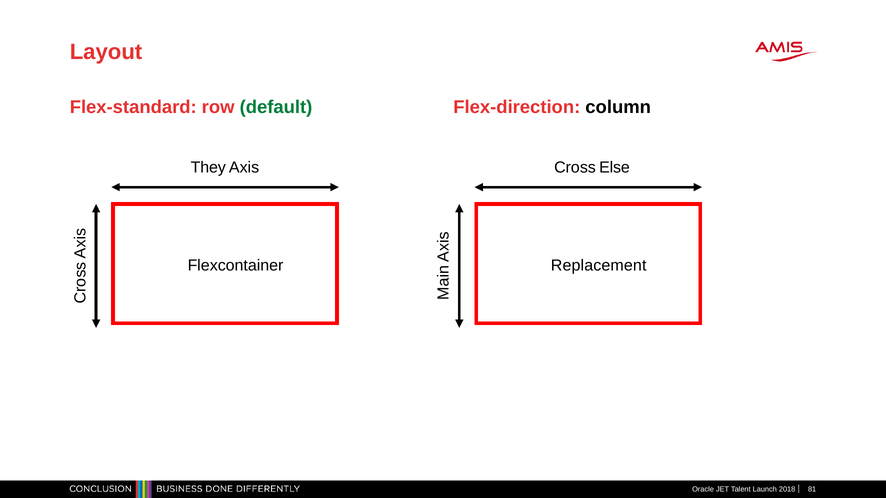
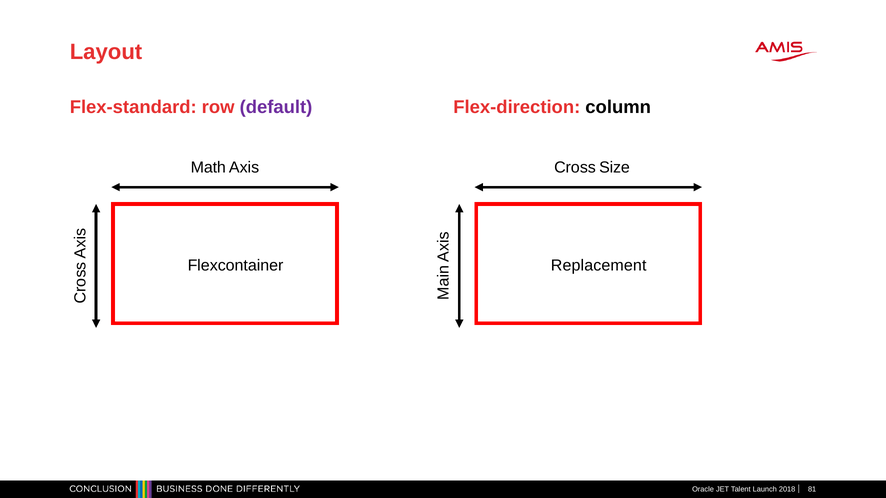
default colour: green -> purple
They: They -> Math
Else: Else -> Size
